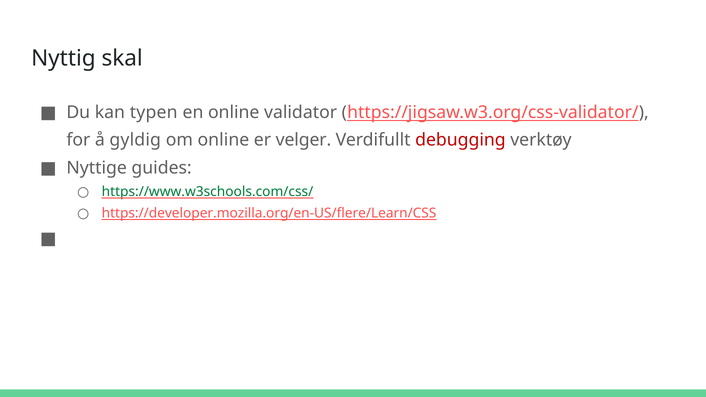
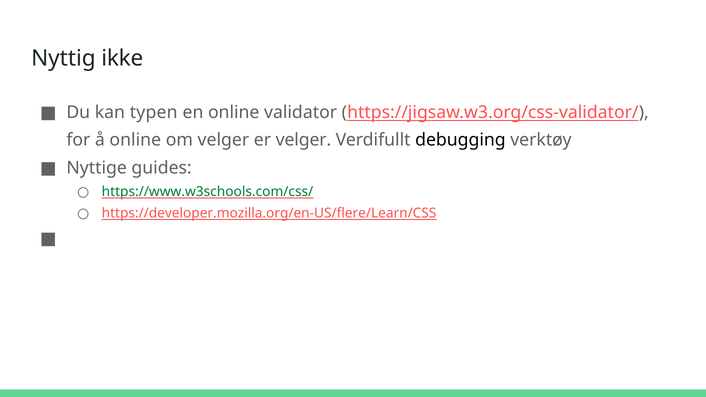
skal: skal -> ikke
å gyldig: gyldig -> online
om online: online -> velger
debugging colour: red -> black
